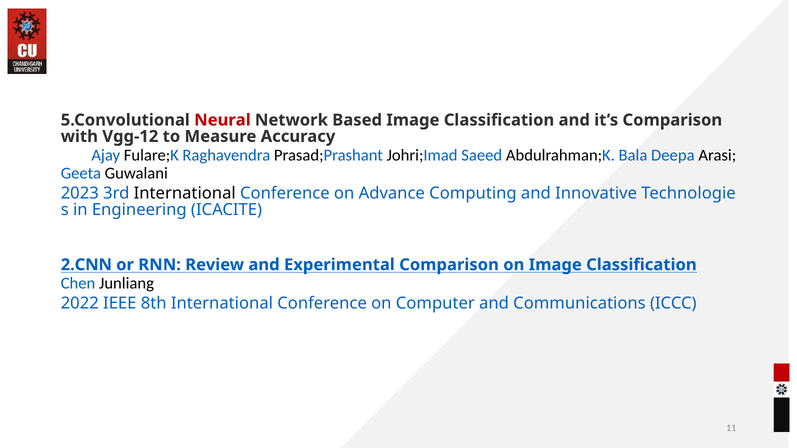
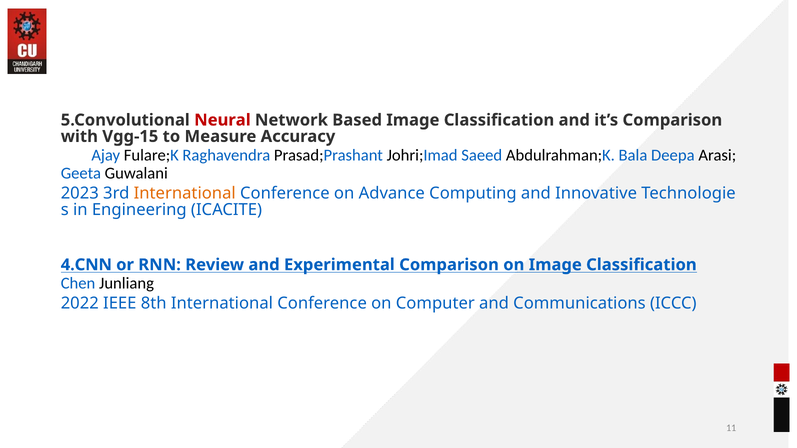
Vgg-12: Vgg-12 -> Vgg-15
International at (185, 194) colour: black -> orange
2.CNN: 2.CNN -> 4.CNN
